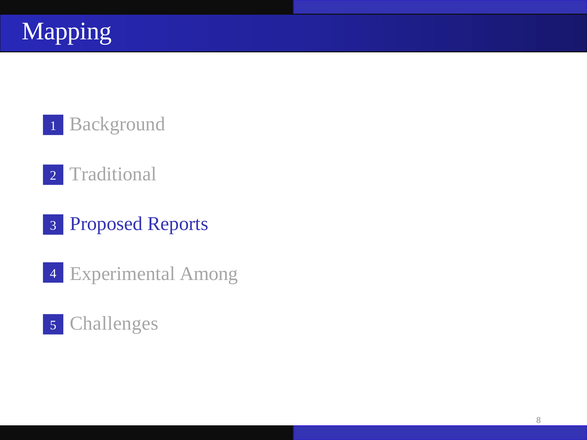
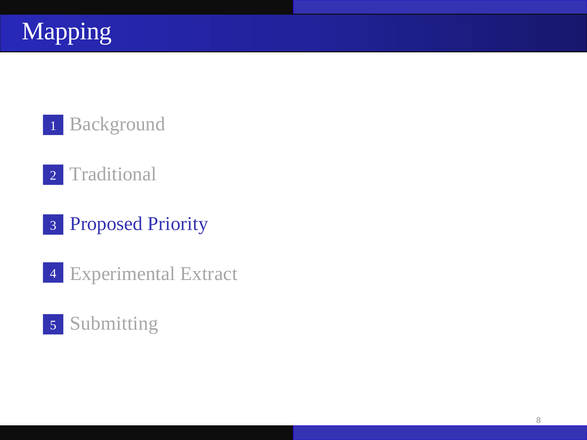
Reports: Reports -> Priority
Among: Among -> Extract
Challenges: Challenges -> Submitting
